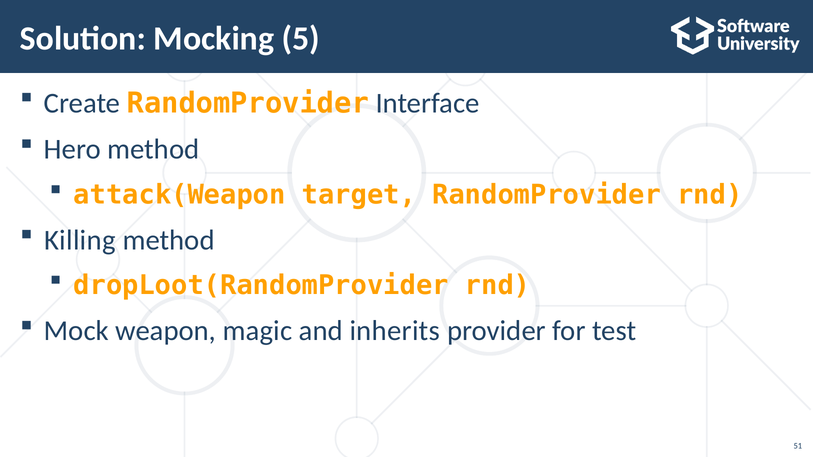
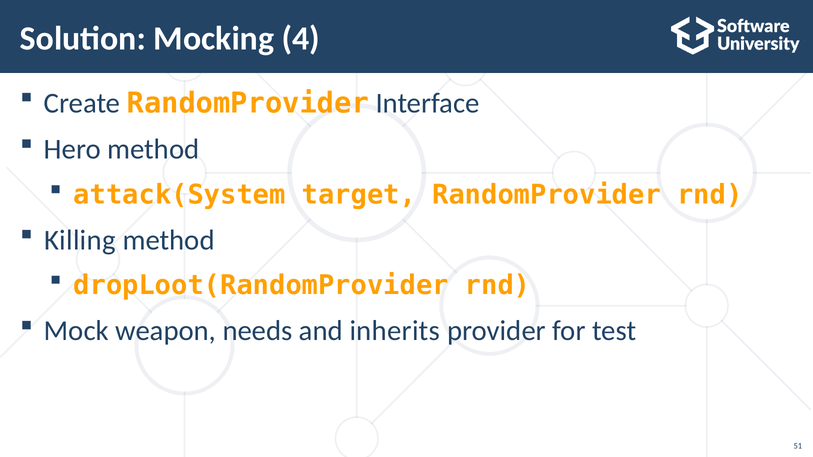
5: 5 -> 4
attack(Weapon: attack(Weapon -> attack(System
magic: magic -> needs
